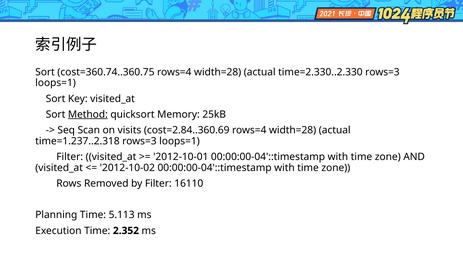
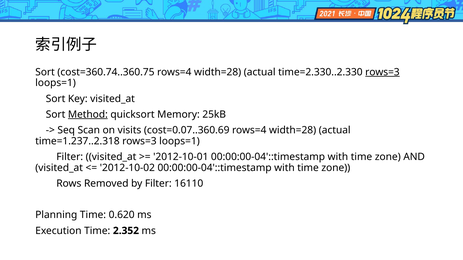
rows=3 at (382, 72) underline: none -> present
cost=2.84..360.69: cost=2.84..360.69 -> cost=0.07..360.69
5.113: 5.113 -> 0.620
